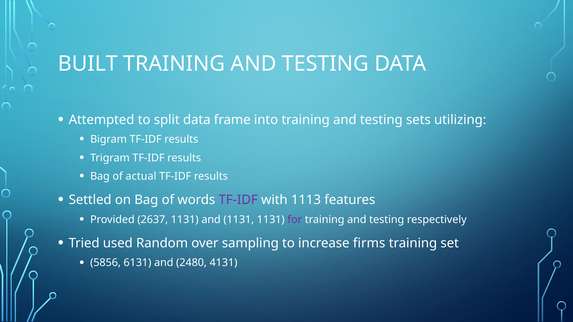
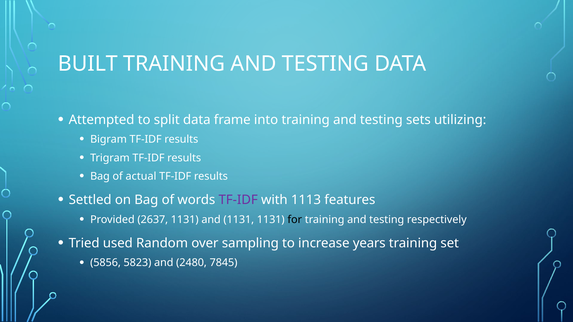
for colour: purple -> black
firms: firms -> years
6131: 6131 -> 5823
4131: 4131 -> 7845
